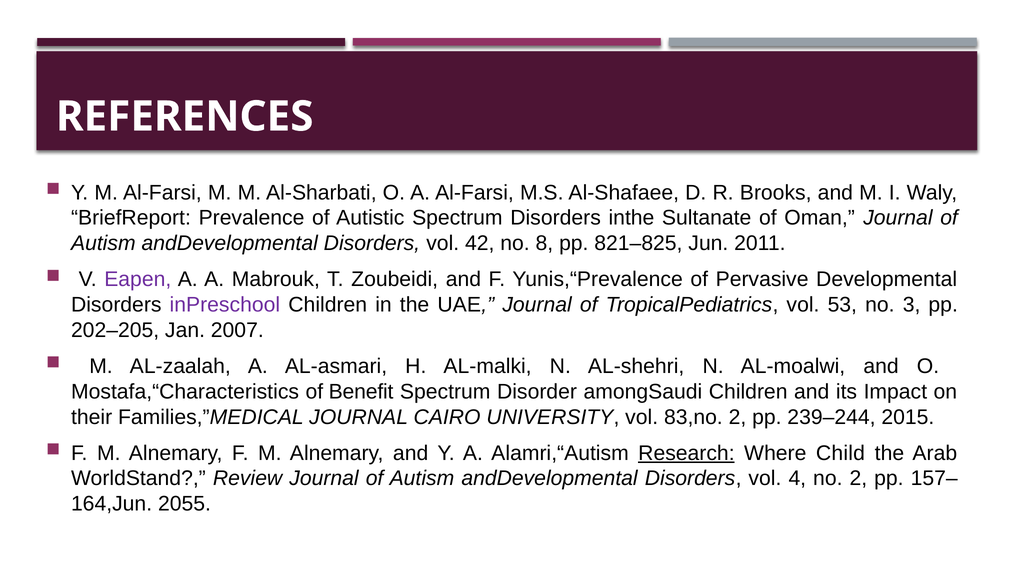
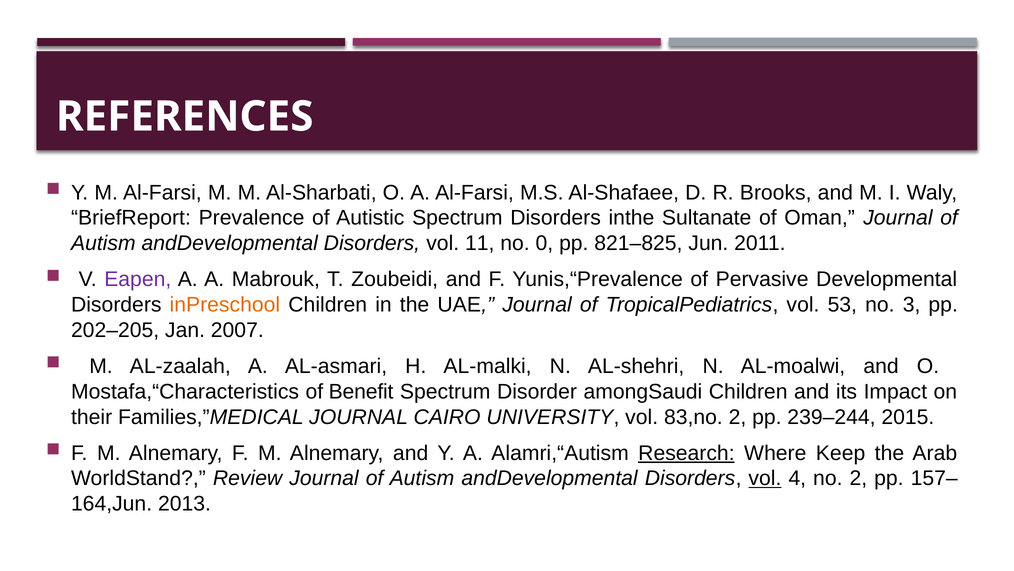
42: 42 -> 11
8: 8 -> 0
inPreschool colour: purple -> orange
Child: Child -> Keep
vol at (765, 478) underline: none -> present
2055: 2055 -> 2013
